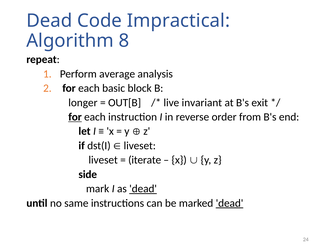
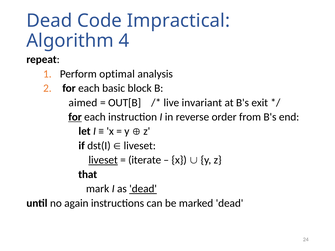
8: 8 -> 4
average: average -> optimal
longer: longer -> aimed
liveset at (103, 160) underline: none -> present
side: side -> that
same: same -> again
dead at (230, 203) underline: present -> none
